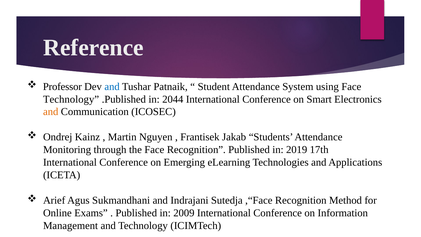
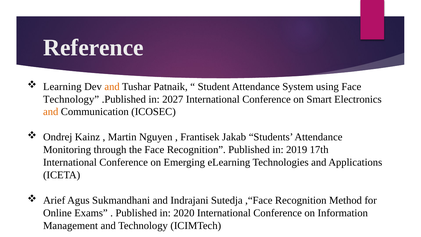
Professor: Professor -> Learning
and at (112, 87) colour: blue -> orange
2044: 2044 -> 2027
2009: 2009 -> 2020
